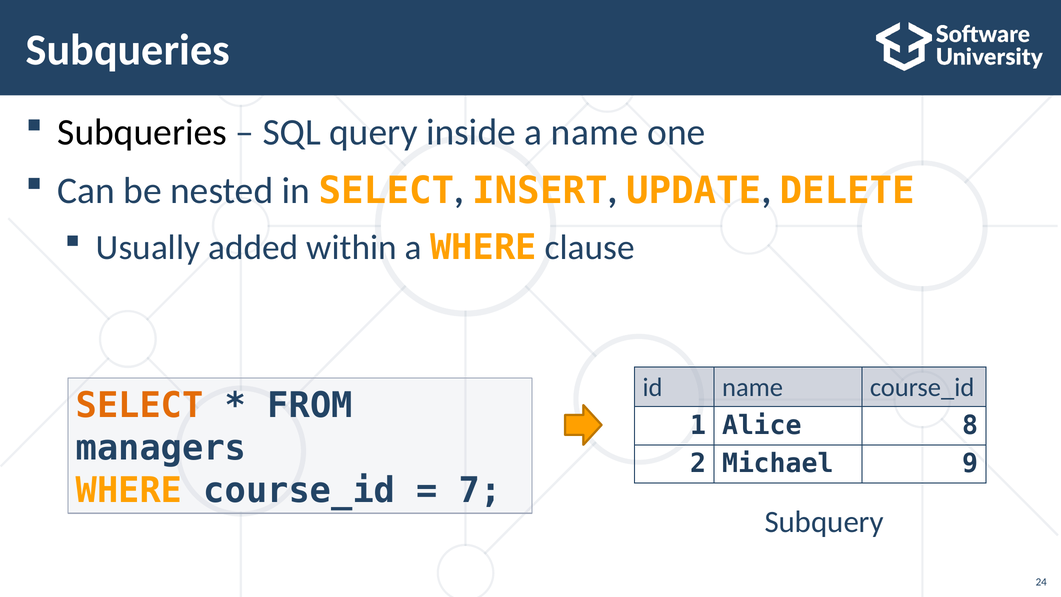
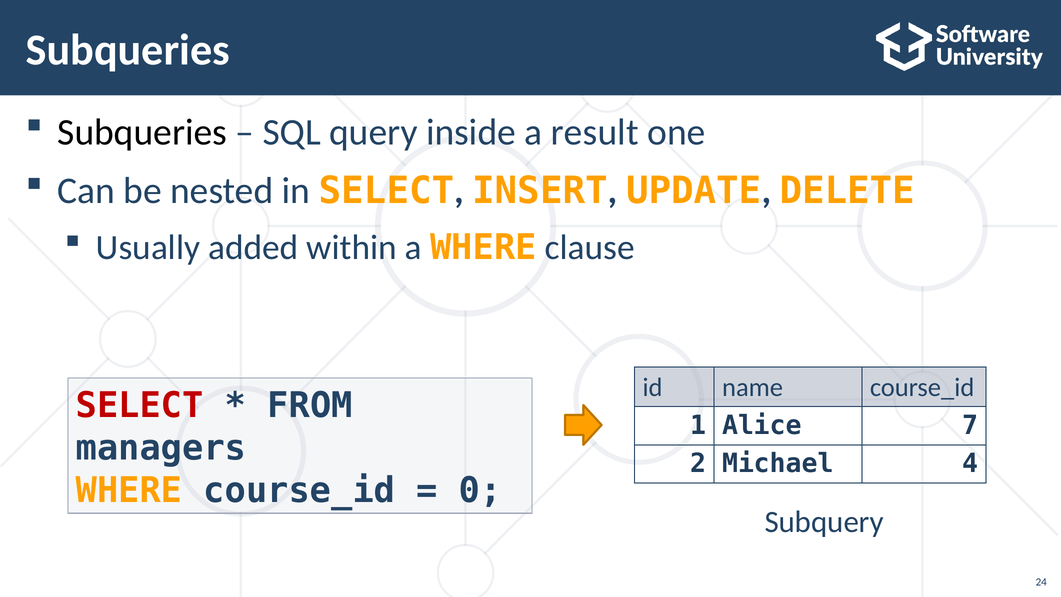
a name: name -> result
SELECT at (140, 406) colour: orange -> red
8: 8 -> 7
9: 9 -> 4
7: 7 -> 0
